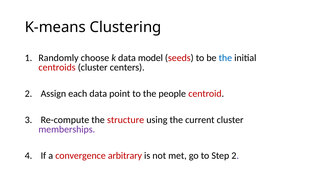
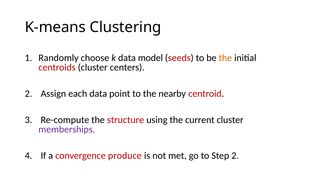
the at (225, 58) colour: blue -> orange
people: people -> nearby
arbitrary: arbitrary -> produce
